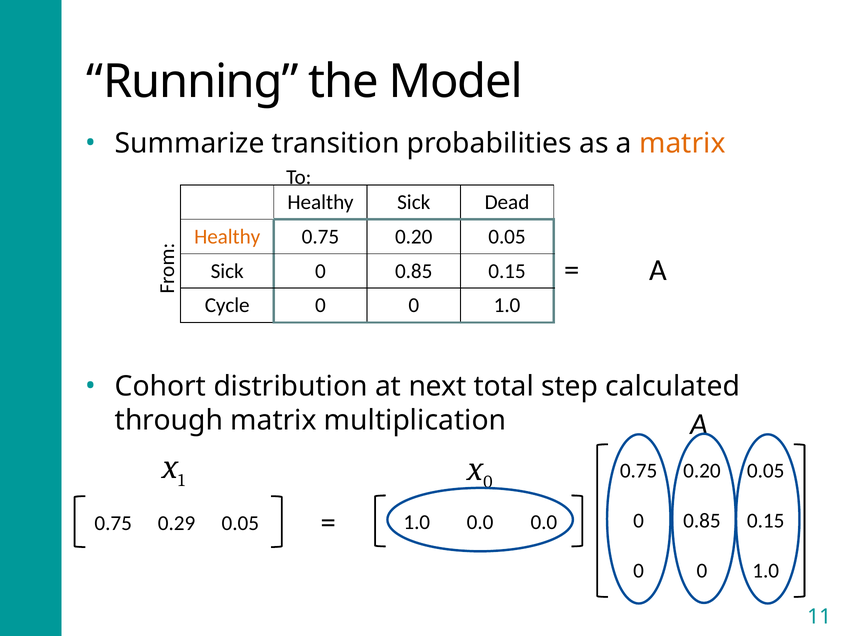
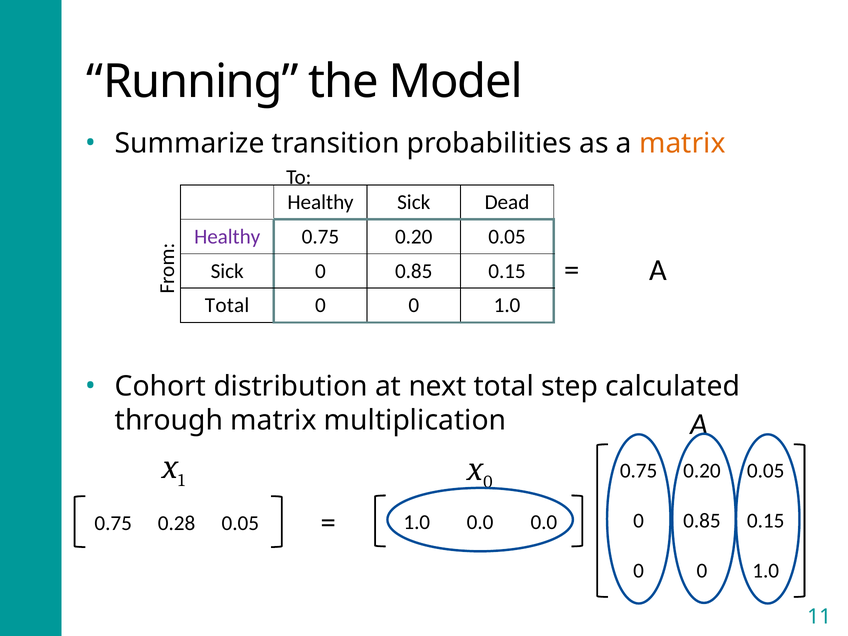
Healthy at (227, 237) colour: orange -> purple
Cycle at (227, 305): Cycle -> Total
0.29: 0.29 -> 0.28
